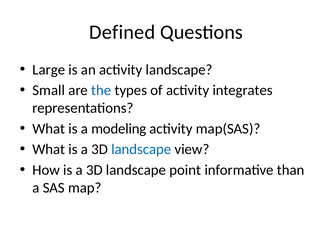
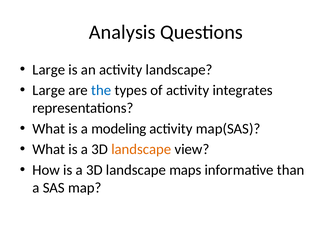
Defined: Defined -> Analysis
Small at (49, 90): Small -> Large
landscape at (141, 149) colour: blue -> orange
point: point -> maps
